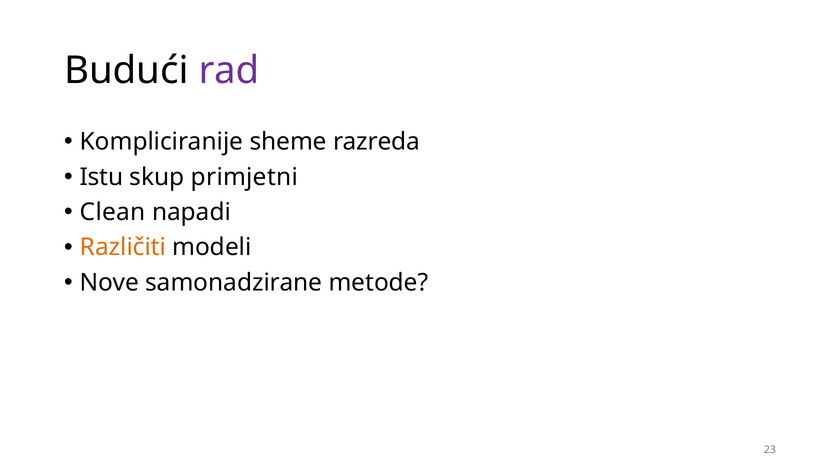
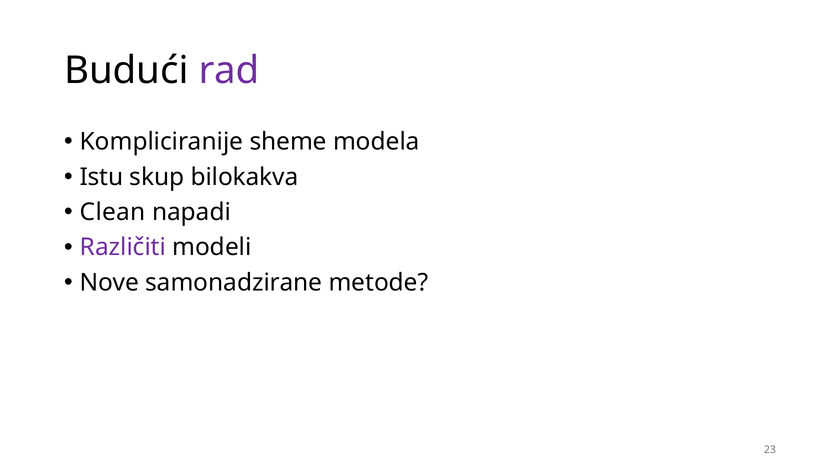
razreda: razreda -> modela
primjetni: primjetni -> bilokakva
Različiti colour: orange -> purple
